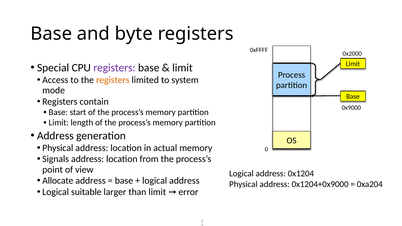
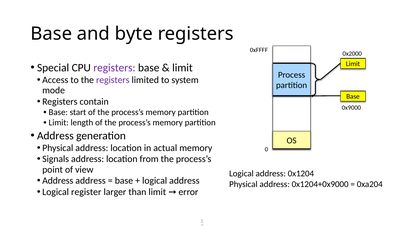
registers at (113, 80) colour: orange -> purple
Allocate at (58, 181): Allocate -> Address
suitable: suitable -> register
